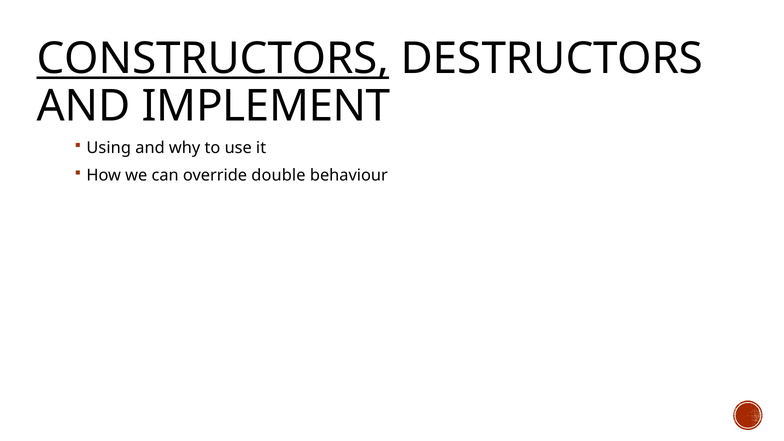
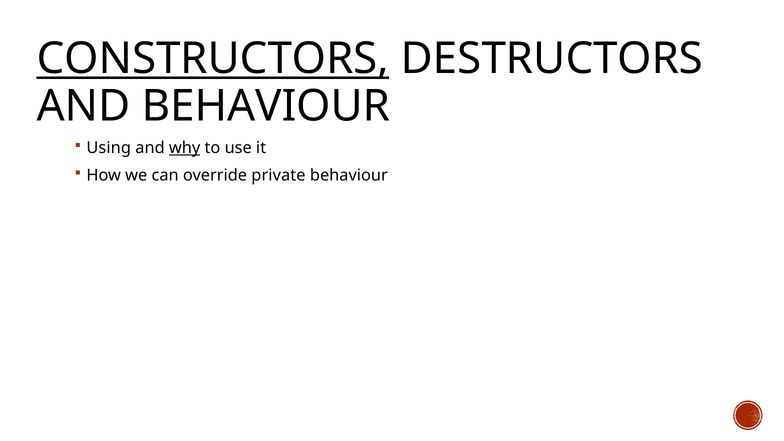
AND IMPLEMENT: IMPLEMENT -> BEHAVIOUR
why underline: none -> present
double: double -> private
